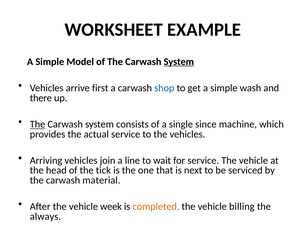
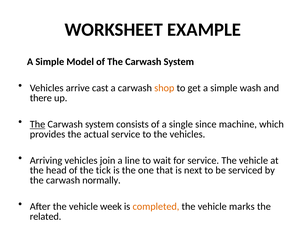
System at (179, 62) underline: present -> none
first: first -> cast
shop colour: blue -> orange
material: material -> normally
billing: billing -> marks
always: always -> related
